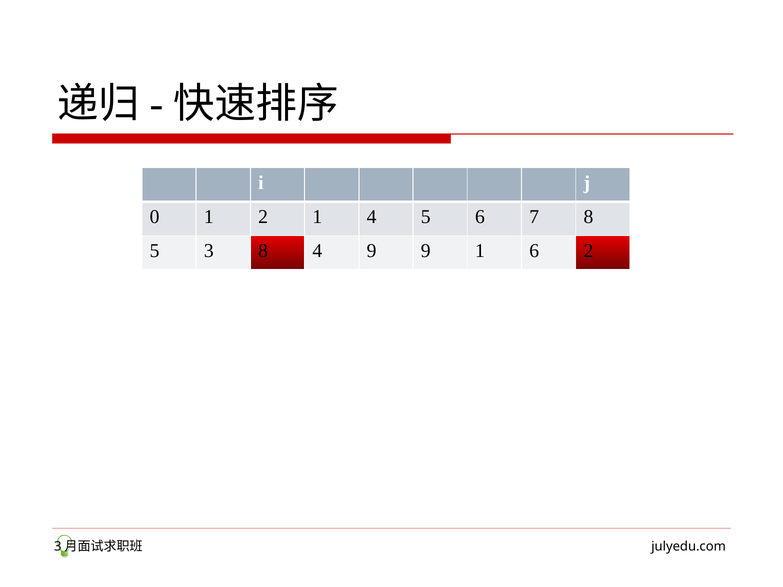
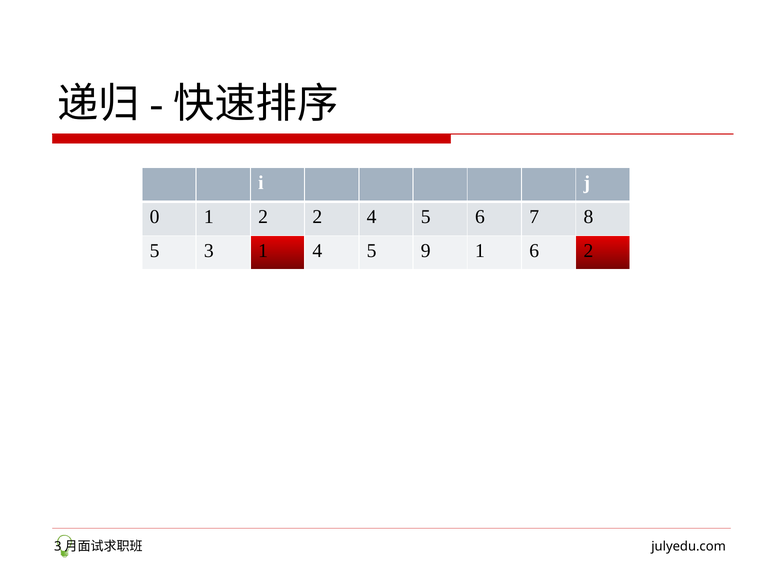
2 1: 1 -> 2
3 8: 8 -> 1
9 at (372, 251): 9 -> 5
